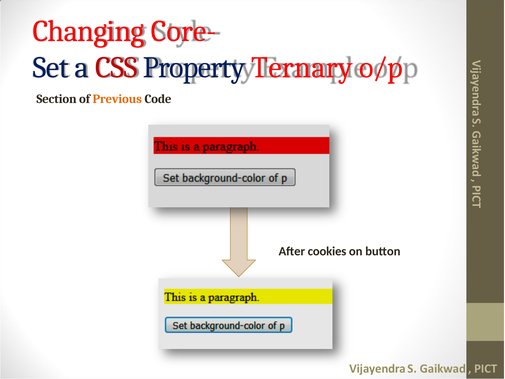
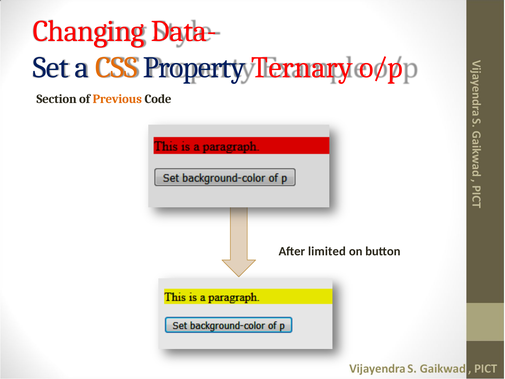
Core-: Core- -> Data-
CSS colour: red -> orange
cookies: cookies -> limited
